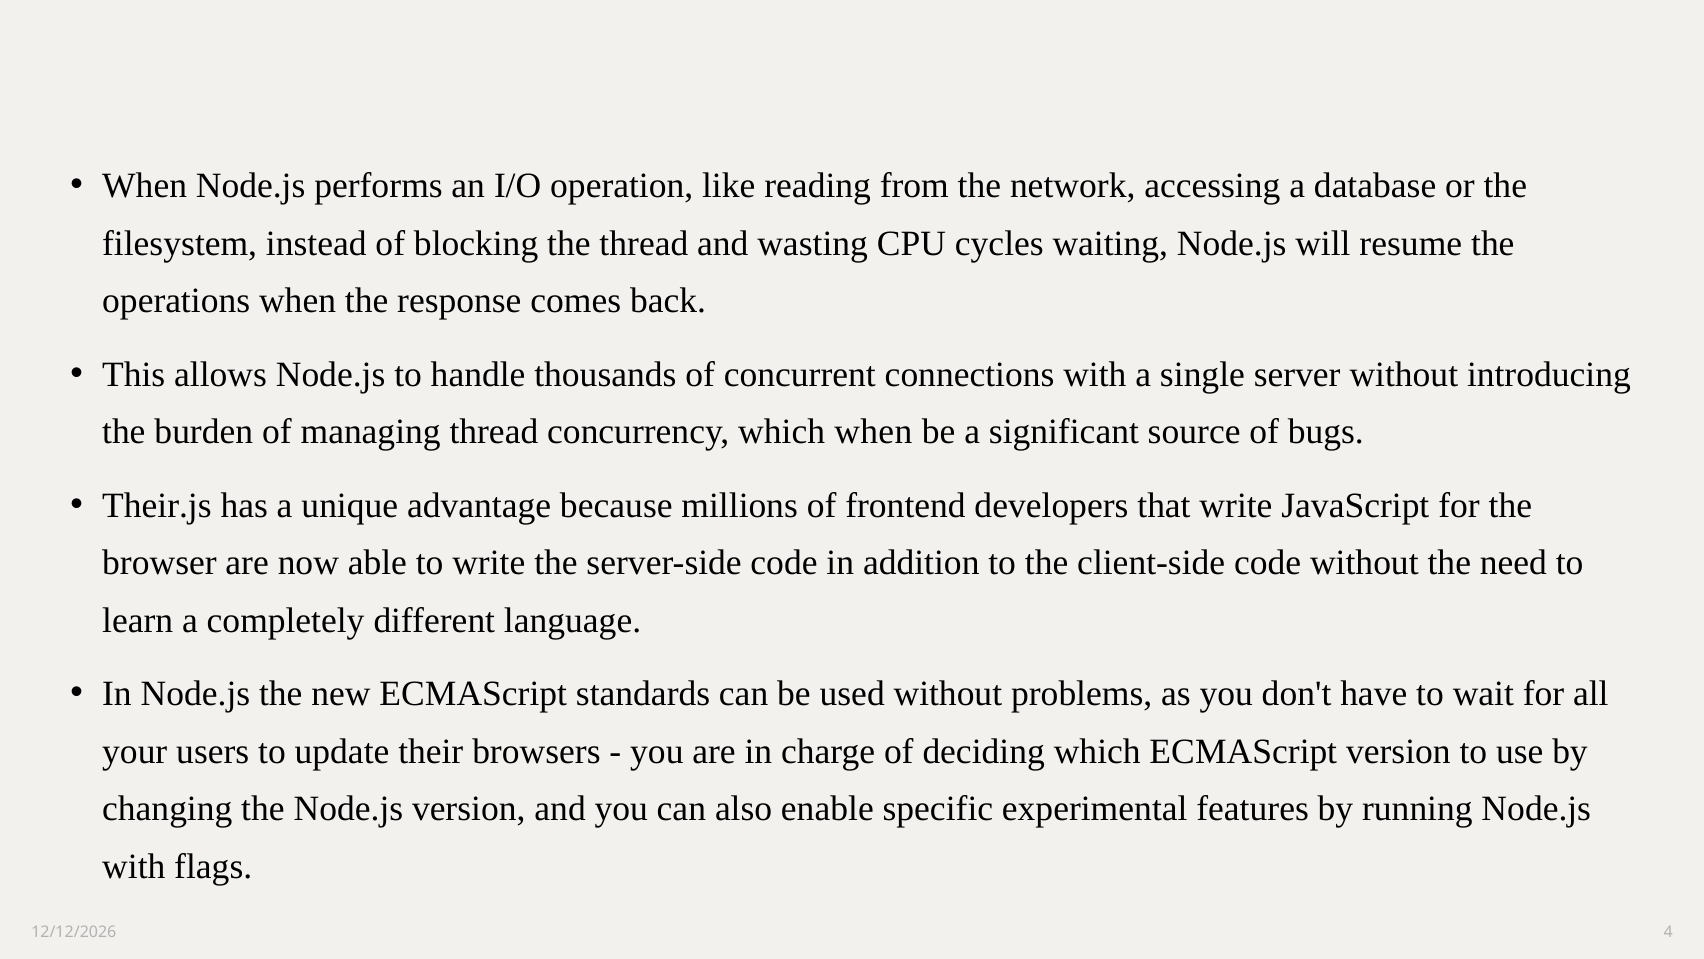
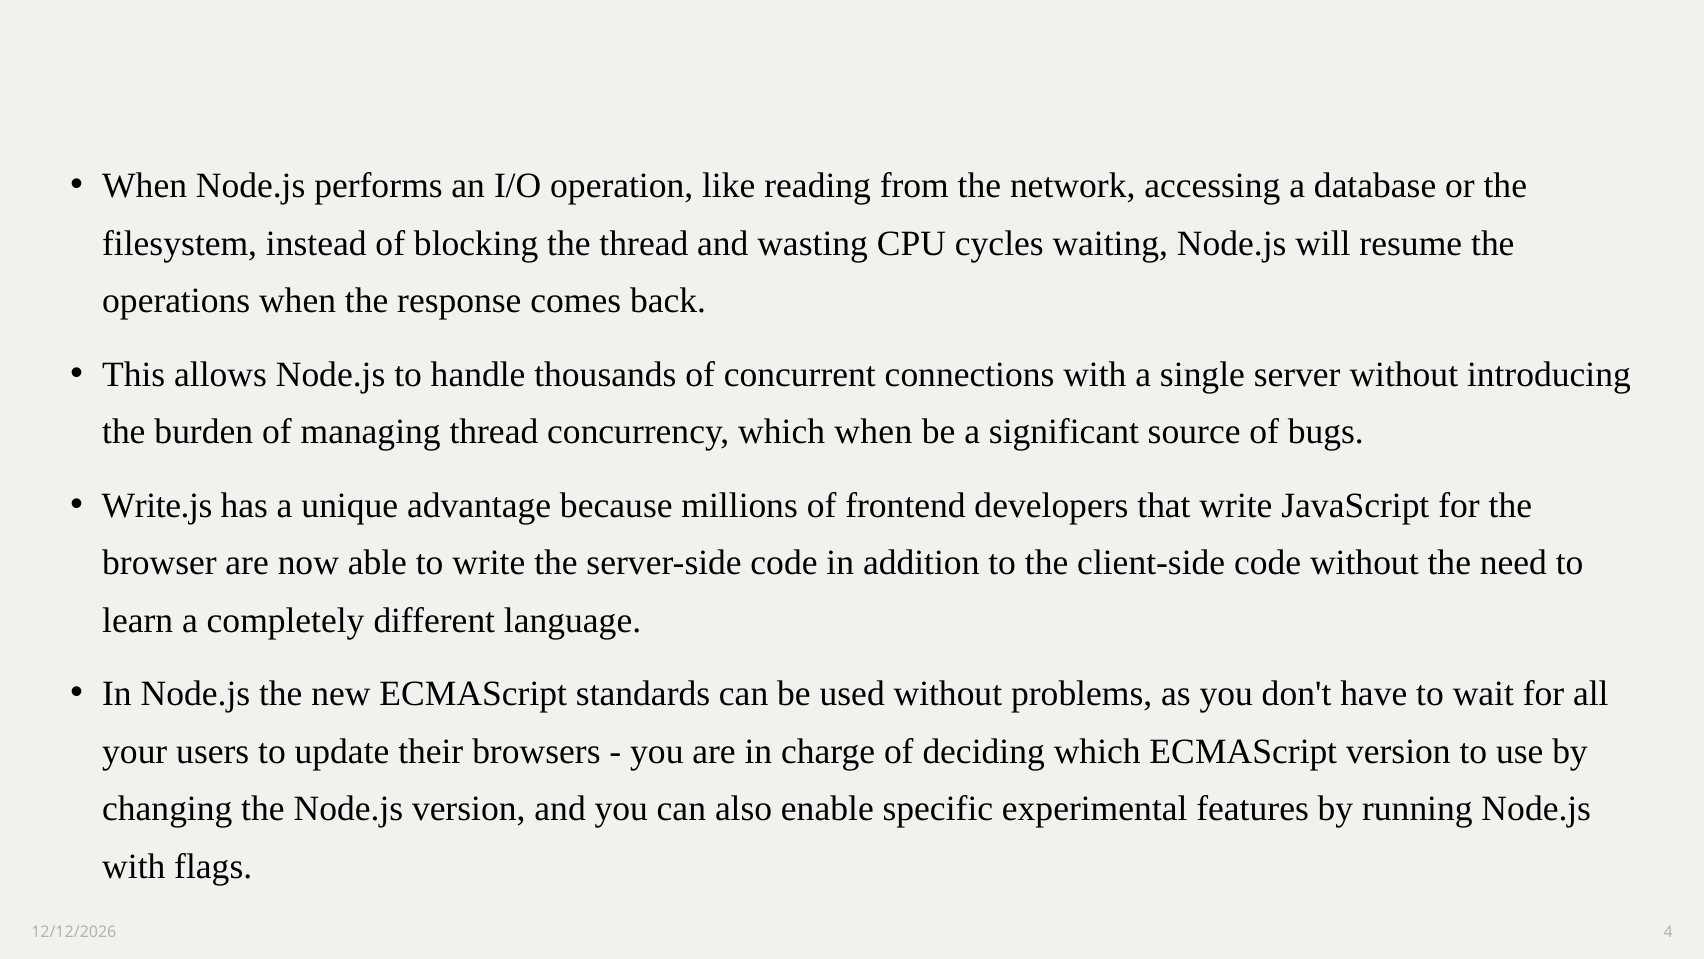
Their.js: Their.js -> Write.js
